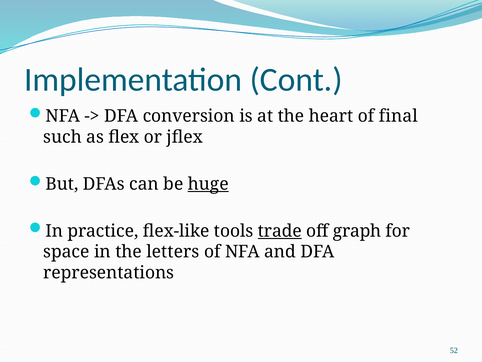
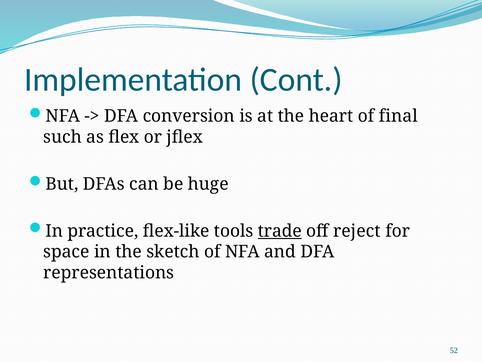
huge underline: present -> none
graph: graph -> reject
letters: letters -> sketch
